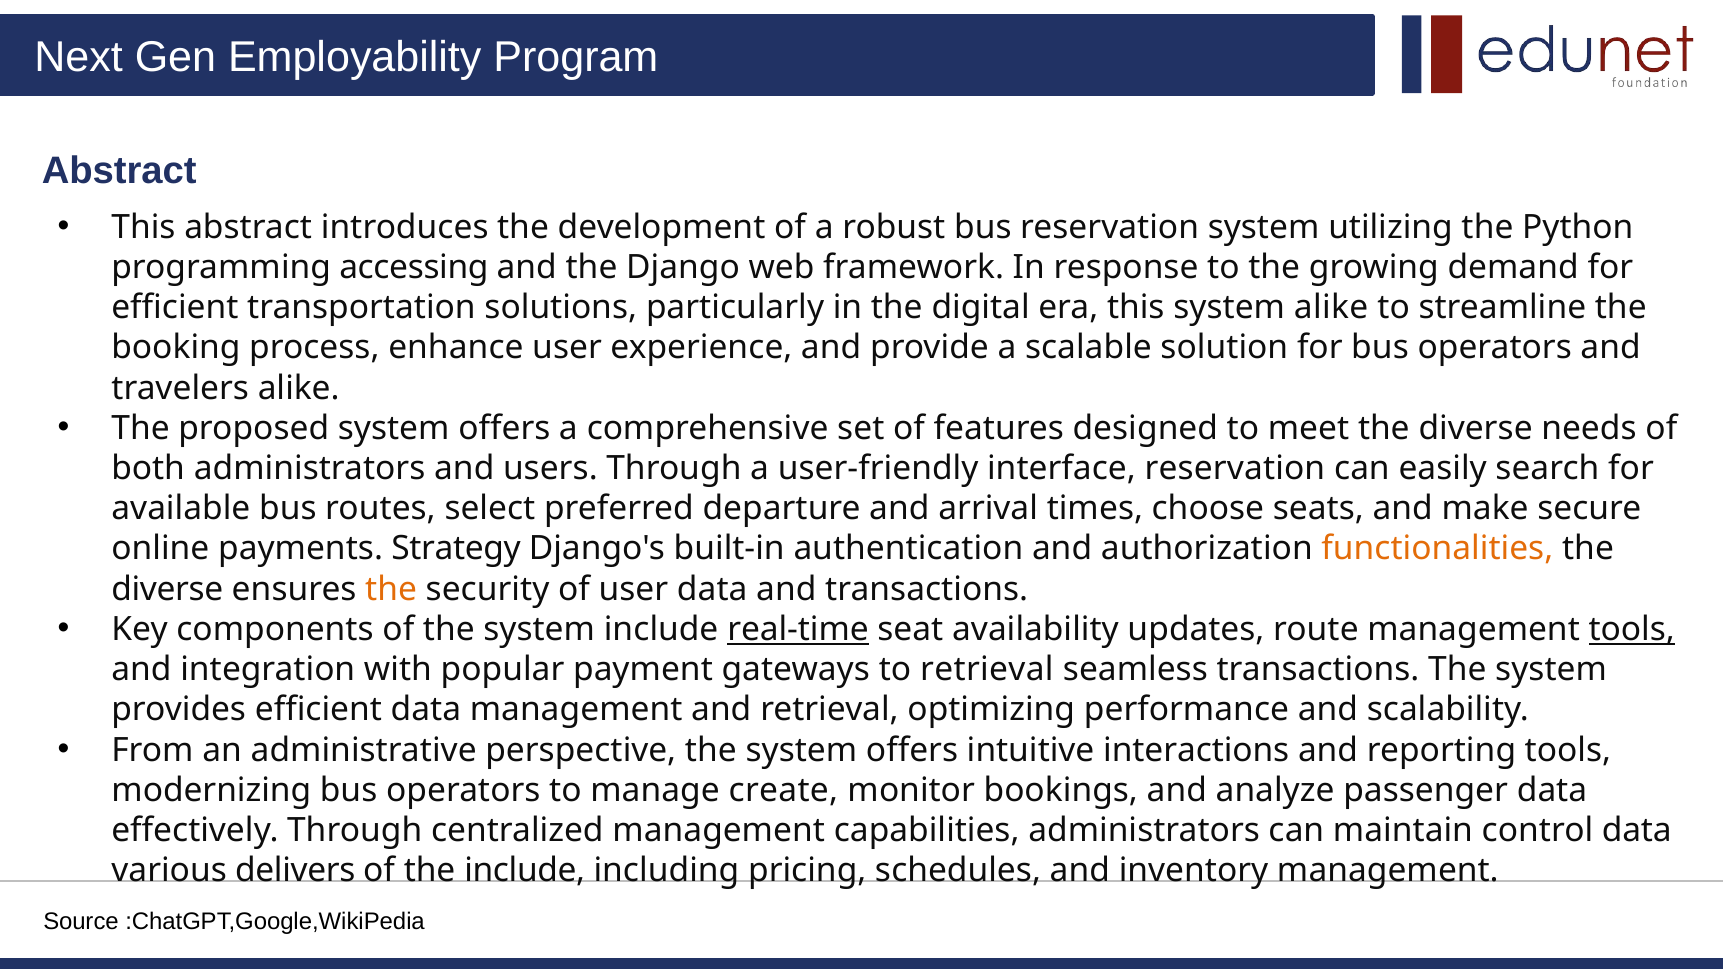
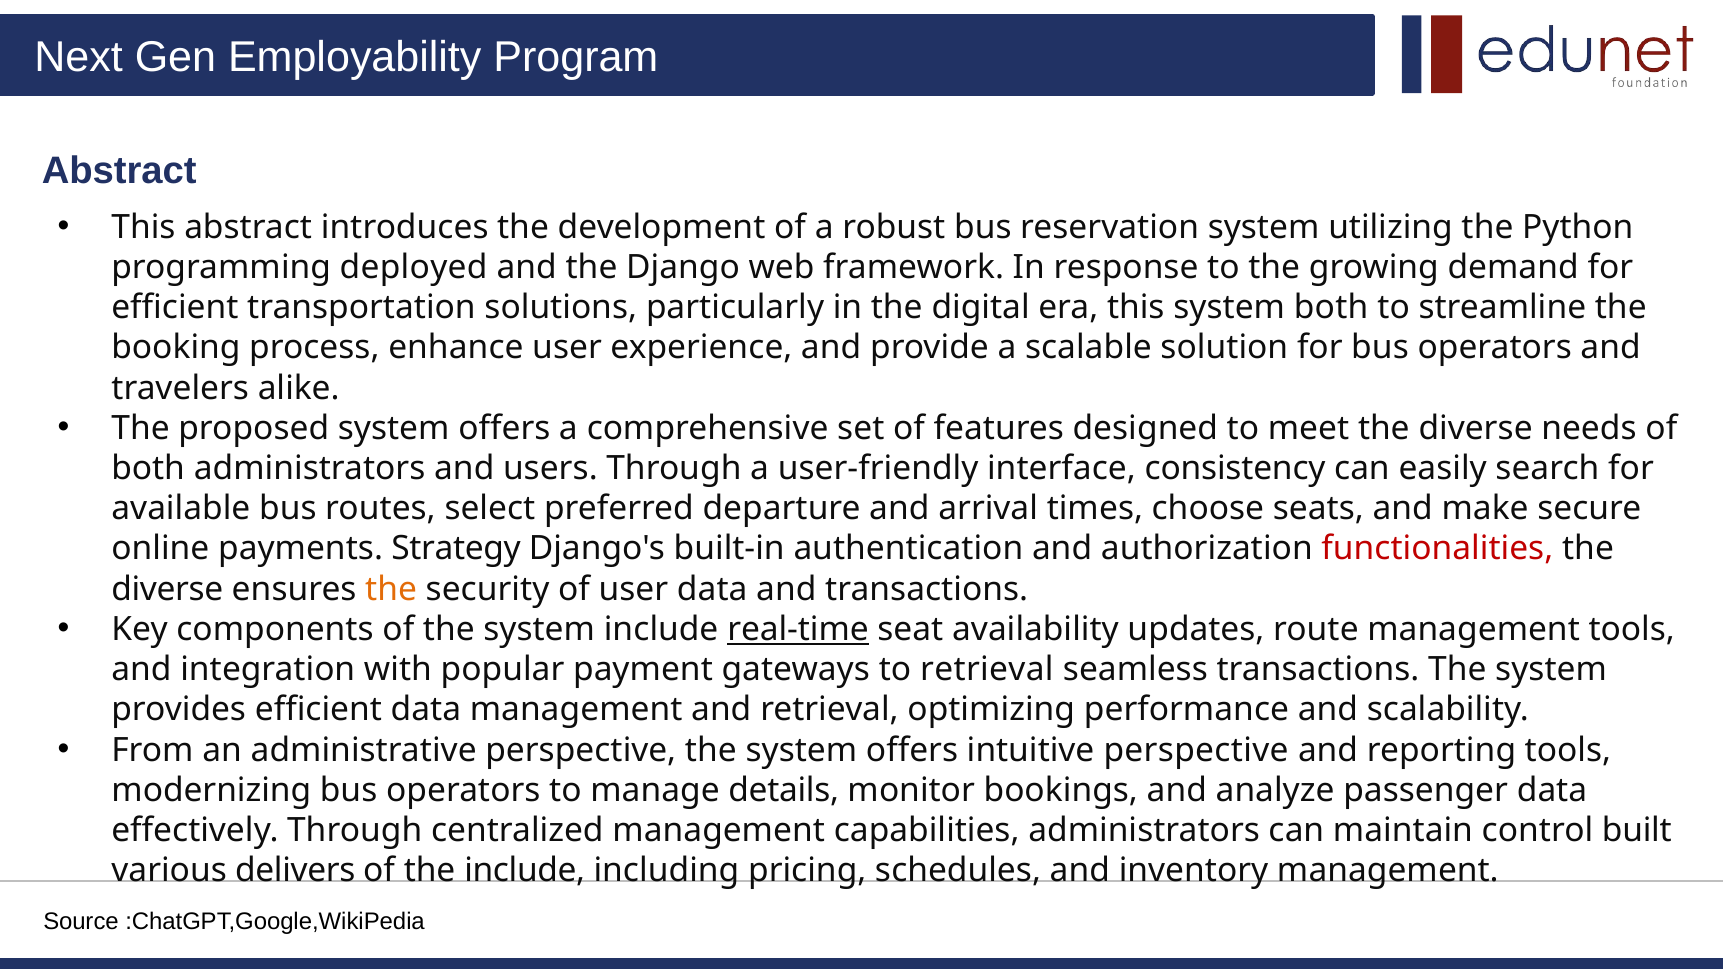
accessing: accessing -> deployed
system alike: alike -> both
interface reservation: reservation -> consistency
functionalities colour: orange -> red
tools at (1632, 629) underline: present -> none
intuitive interactions: interactions -> perspective
create: create -> details
control data: data -> built
